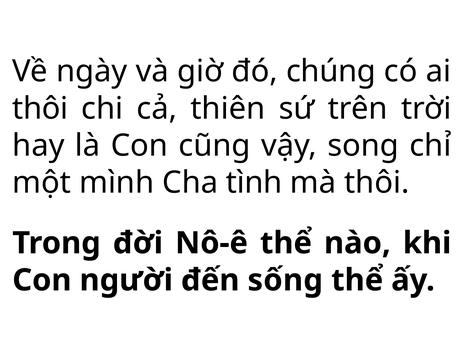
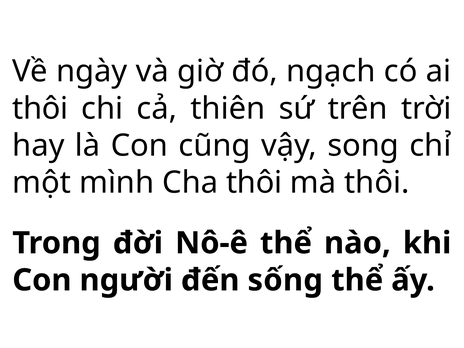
chúng: chúng -> ngạch
Cha tình: tình -> thôi
